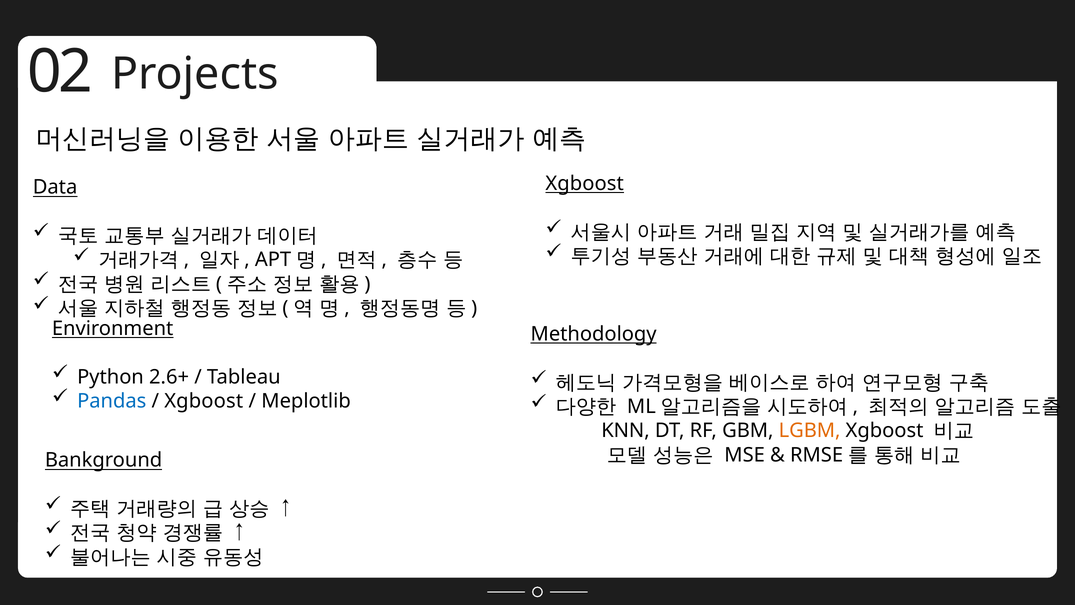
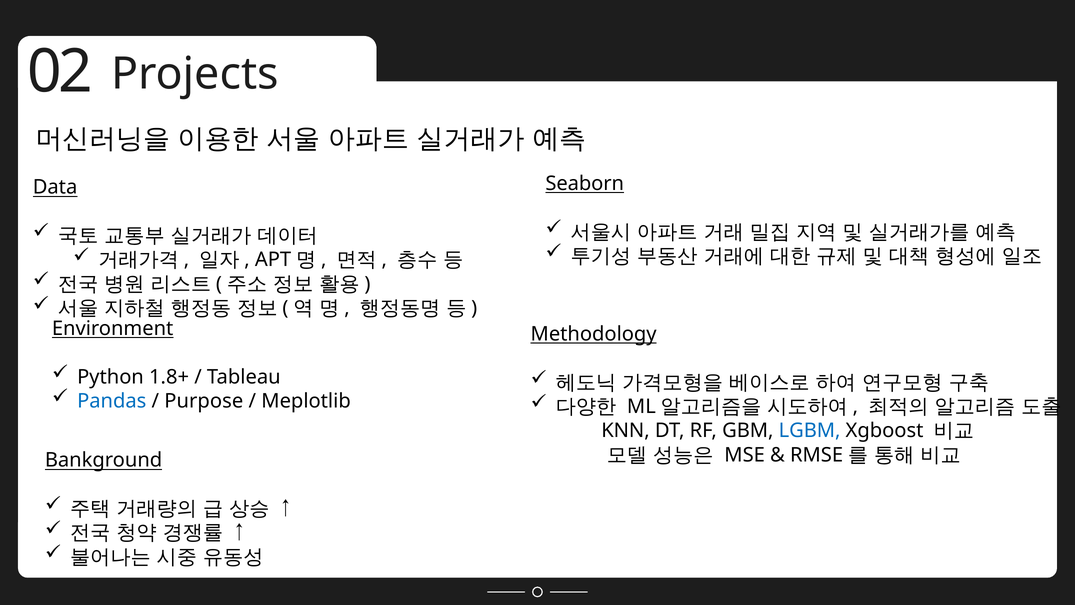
Xgboost at (585, 183): Xgboost -> Seaborn
2.6+: 2.6+ -> 1.8+
Xgboost at (204, 401): Xgboost -> Purpose
LGBM colour: orange -> blue
